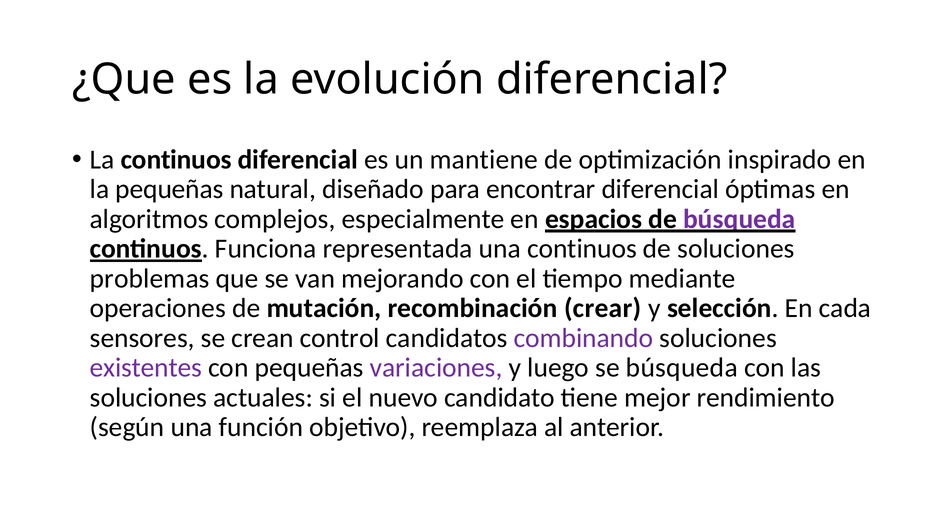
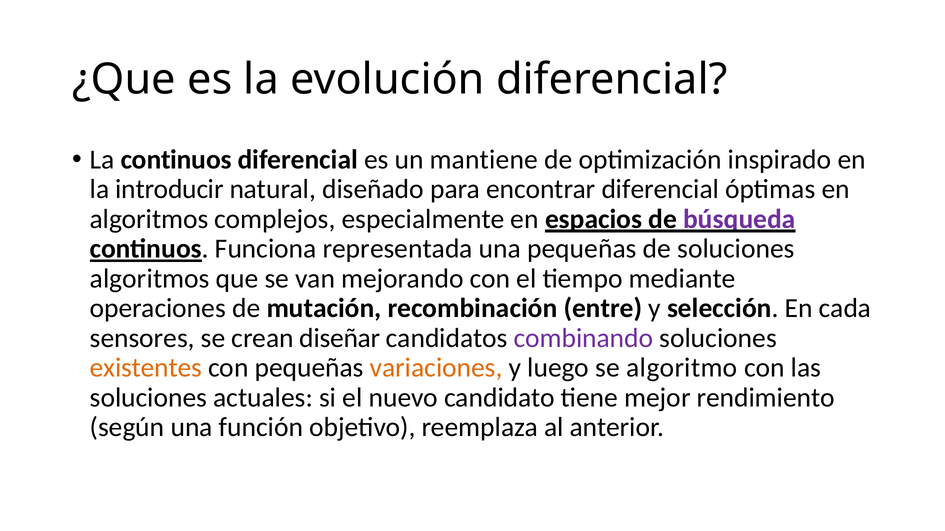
la pequeñas: pequeñas -> introducir
una continuos: continuos -> pequeñas
problemas at (150, 279): problemas -> algoritmos
crear: crear -> entre
control: control -> diseñar
existentes colour: purple -> orange
variaciones colour: purple -> orange
se búsqueda: búsqueda -> algoritmo
